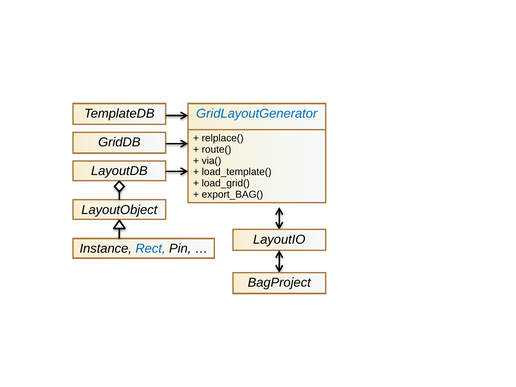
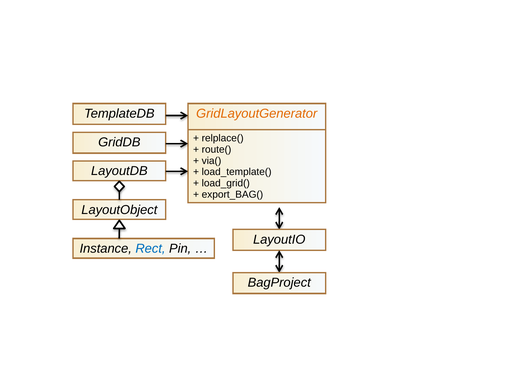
GridLayoutGenerator colour: blue -> orange
